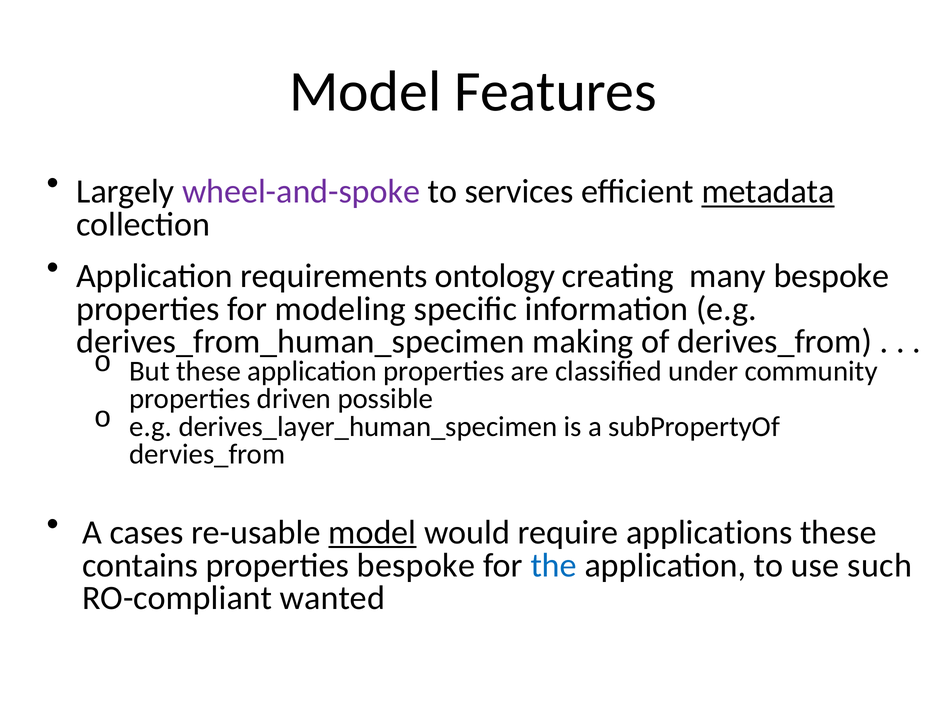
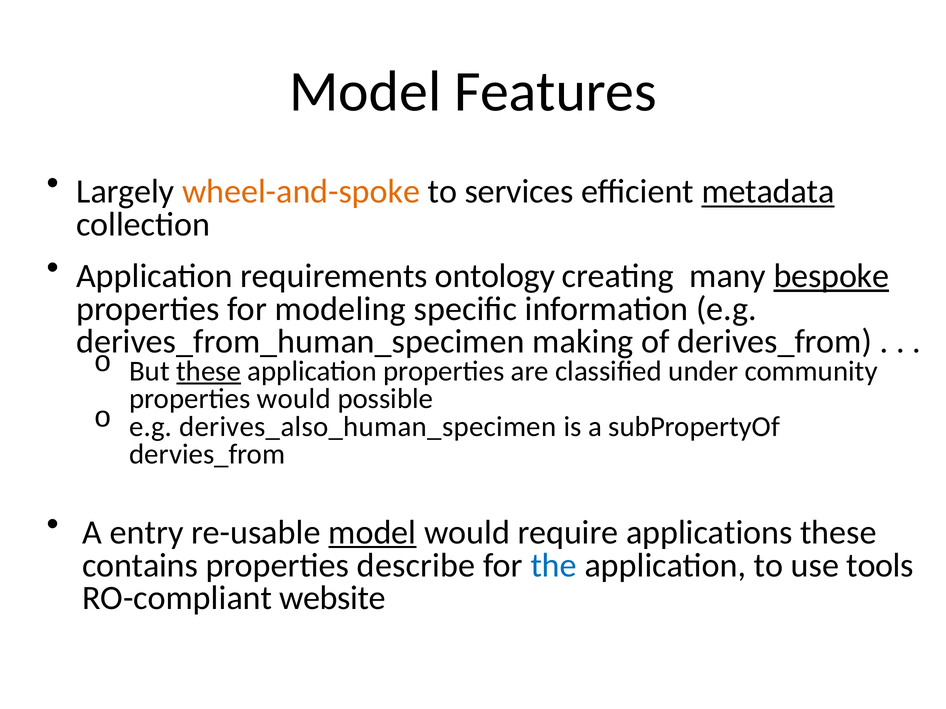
wheel-and-spoke colour: purple -> orange
bespoke at (831, 276) underline: none -> present
these at (209, 371) underline: none -> present
properties driven: driven -> would
derives_layer_human_specimen: derives_layer_human_specimen -> derives_also_human_specimen
cases: cases -> entry
properties bespoke: bespoke -> describe
such: such -> tools
wanted: wanted -> website
